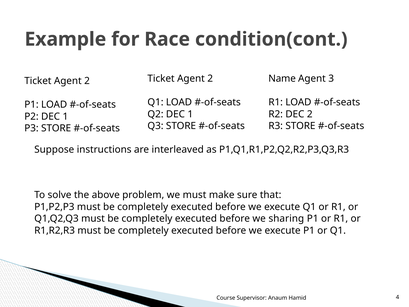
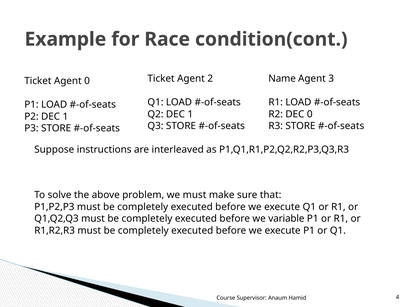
2 at (87, 81): 2 -> 0
DEC 2: 2 -> 0
sharing: sharing -> variable
